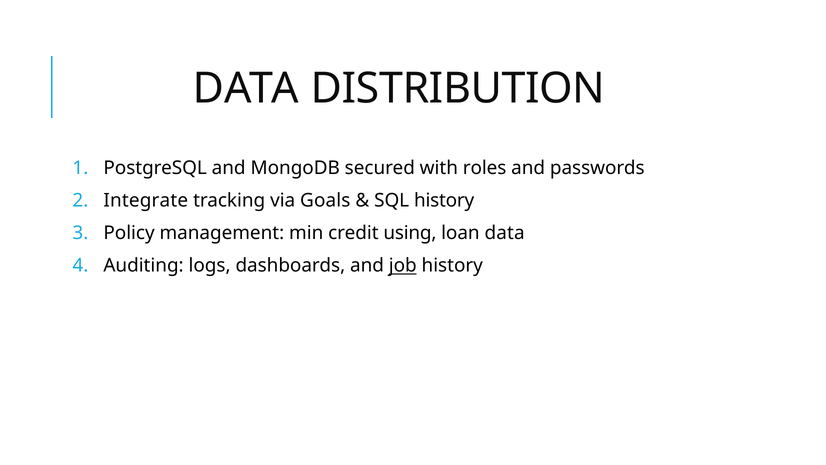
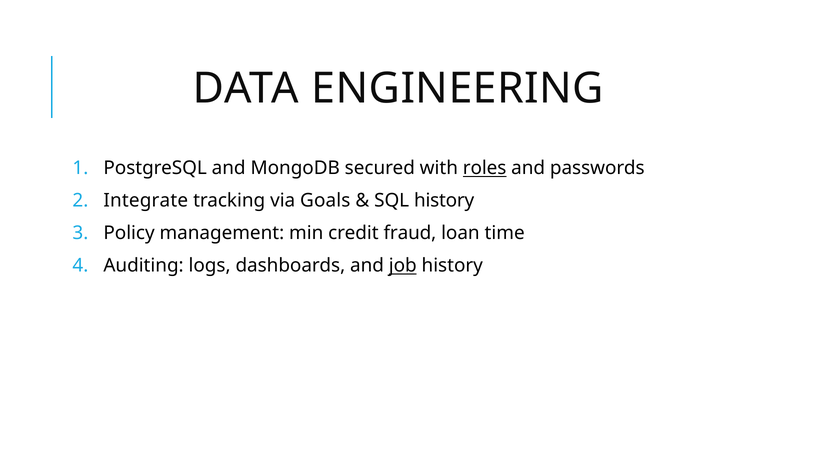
DISTRIBUTION: DISTRIBUTION -> ENGINEERING
roles underline: none -> present
using: using -> fraud
loan data: data -> time
